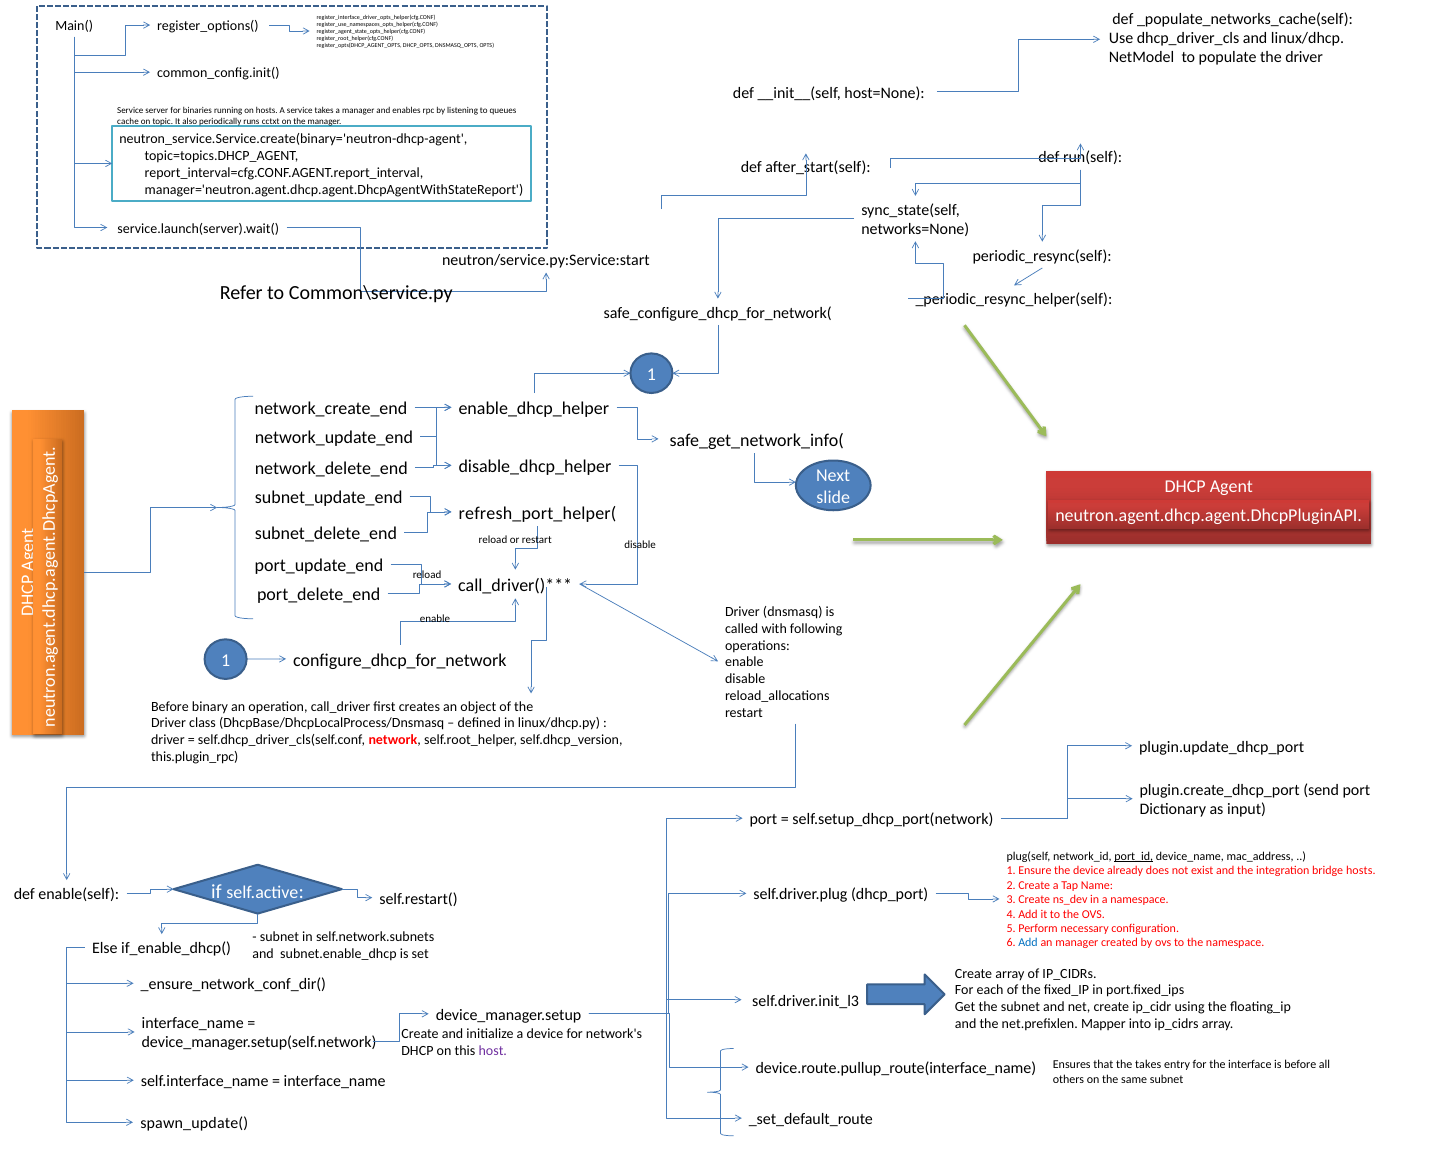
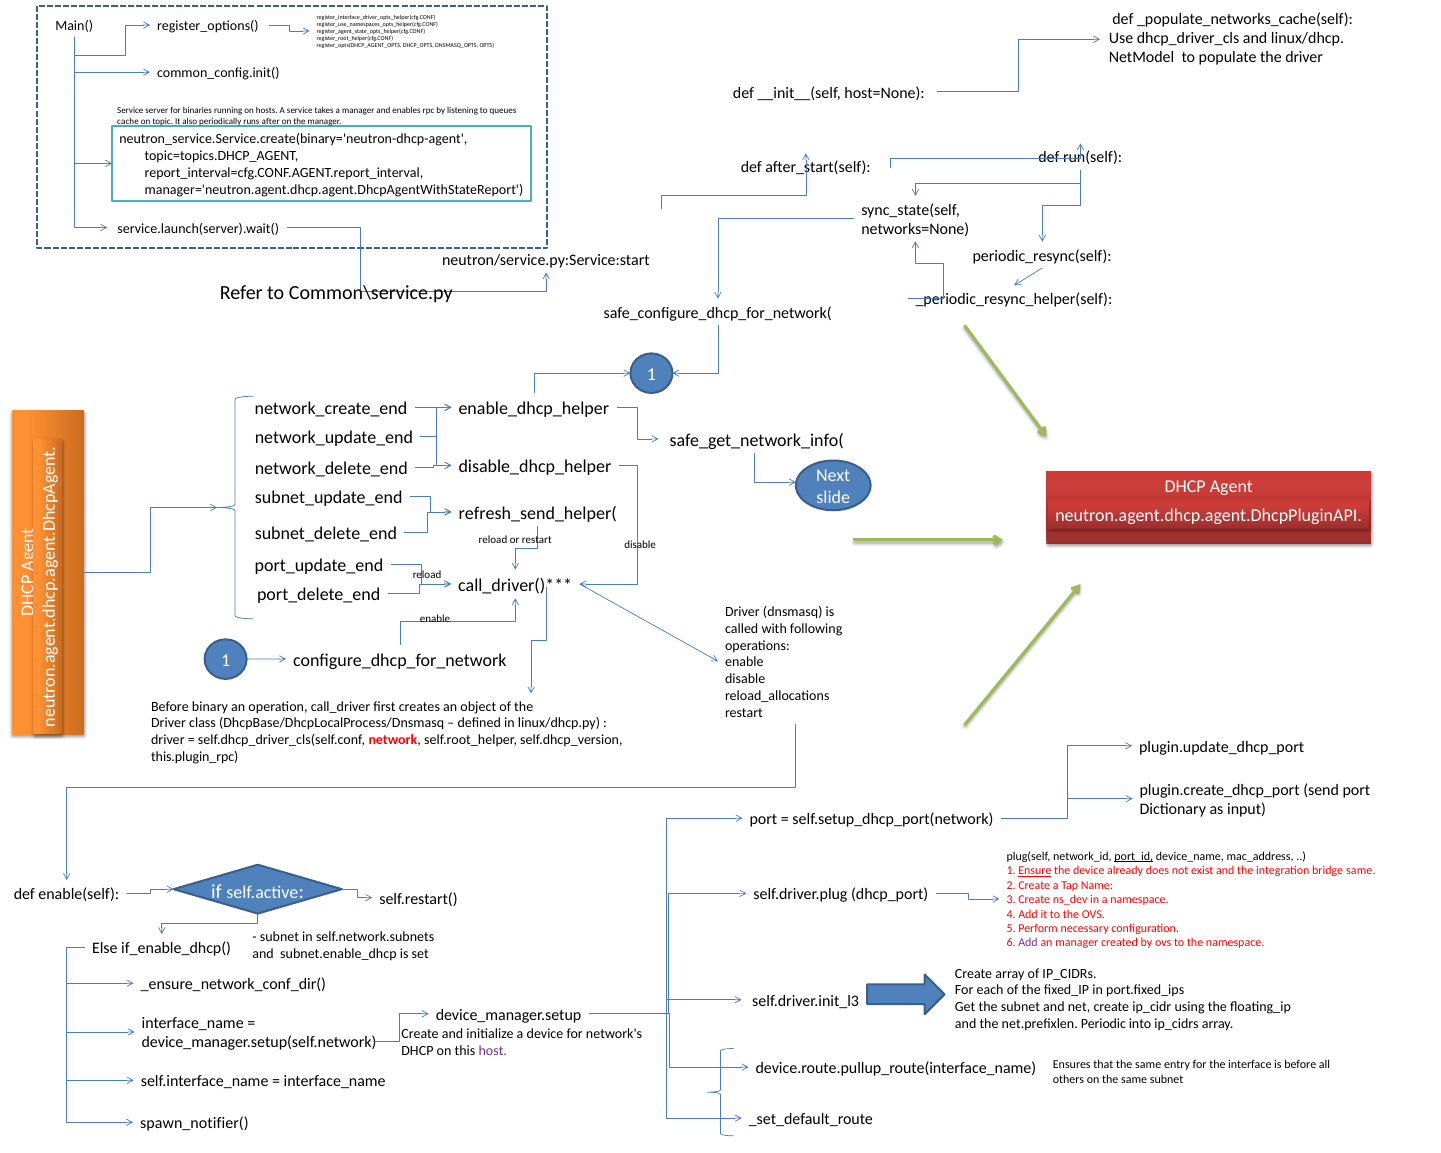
cctxt: cctxt -> after
refresh_port_helper(: refresh_port_helper( -> refresh_send_helper(
Ensure underline: none -> present
bridge hosts: hosts -> same
Add at (1028, 943) colour: blue -> purple
Mapper: Mapper -> Periodic
that the takes: takes -> same
spawn_update(: spawn_update( -> spawn_notifier(
